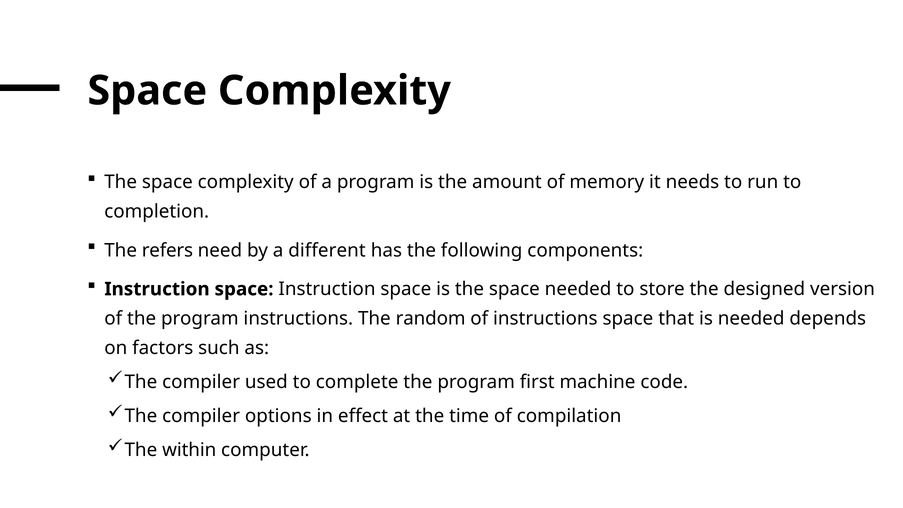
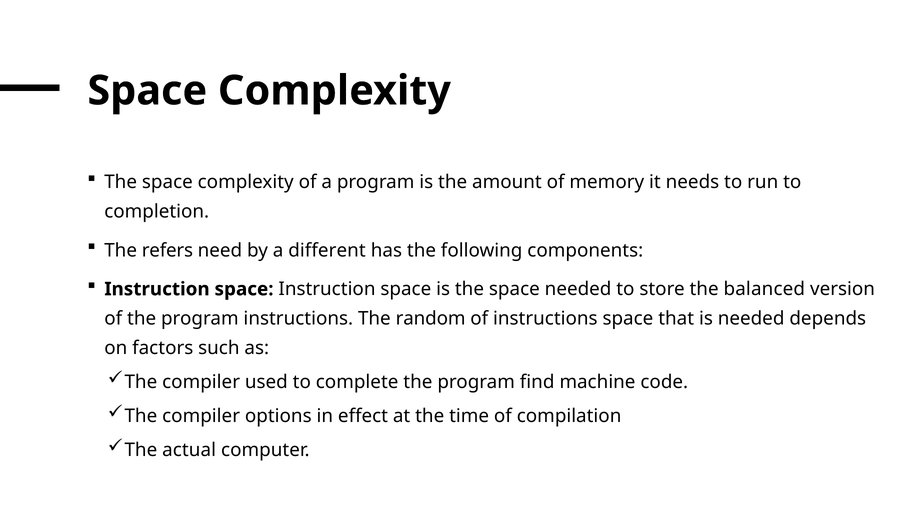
designed: designed -> balanced
first: first -> find
within: within -> actual
